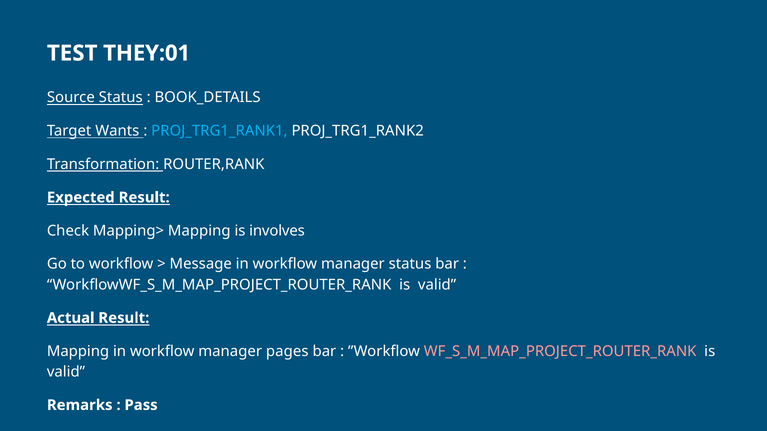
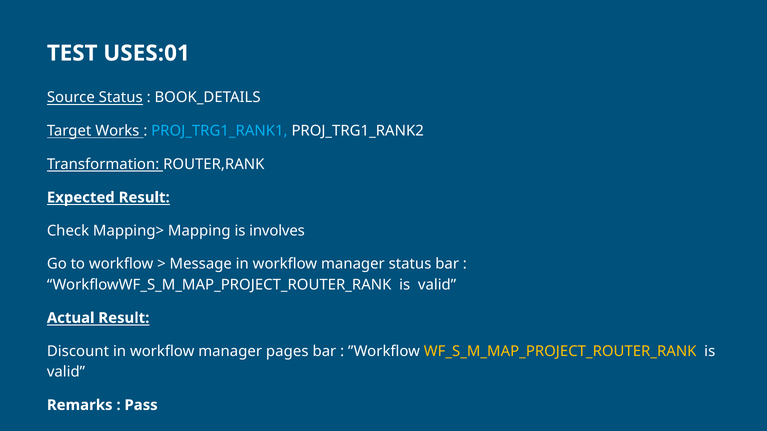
THEY:01: THEY:01 -> USES:01
Wants: Wants -> Works
Mapping at (78, 352): Mapping -> Discount
WF_S_M_MAP_PROJECT_ROUTER_RANK colour: pink -> yellow
